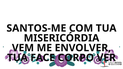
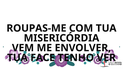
SANTOS-ME: SANTOS-ME -> ROUPAS-ME
CORPO: CORPO -> TENHO
